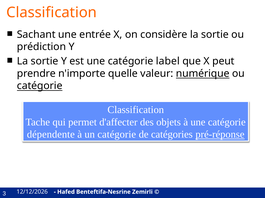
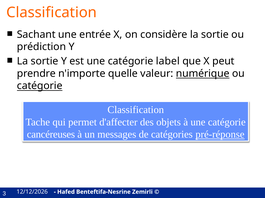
dépendente: dépendente -> cancéreuses
un catégorie: catégorie -> messages
